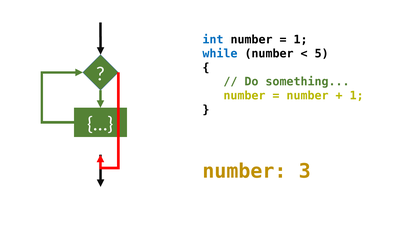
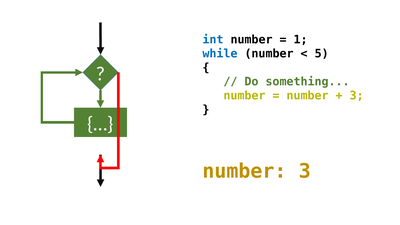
1 at (357, 96): 1 -> 3
